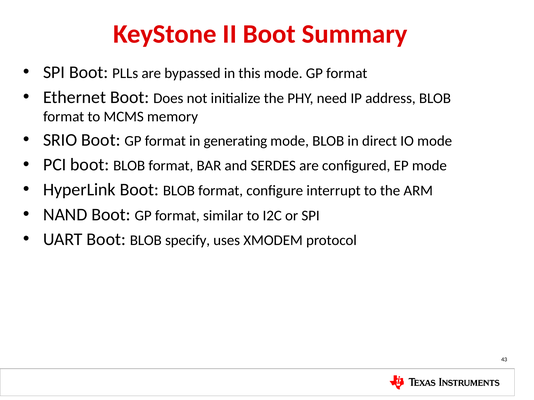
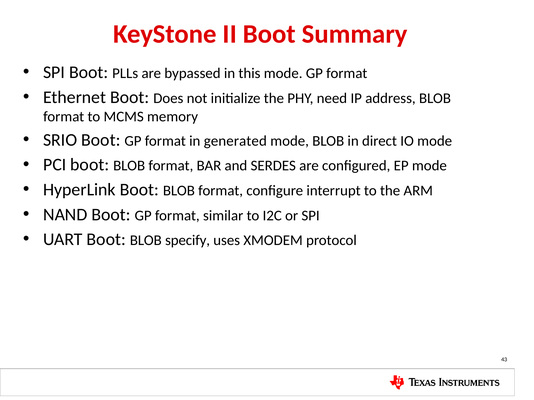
generating: generating -> generated
